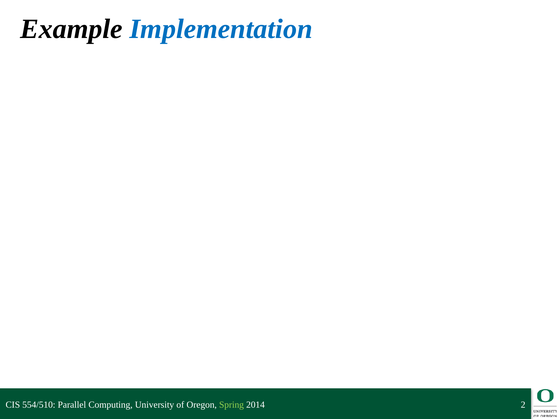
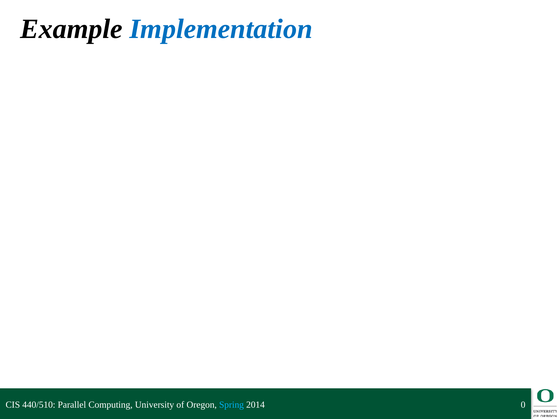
554/510: 554/510 -> 440/510
Spring colour: light green -> light blue
2: 2 -> 0
